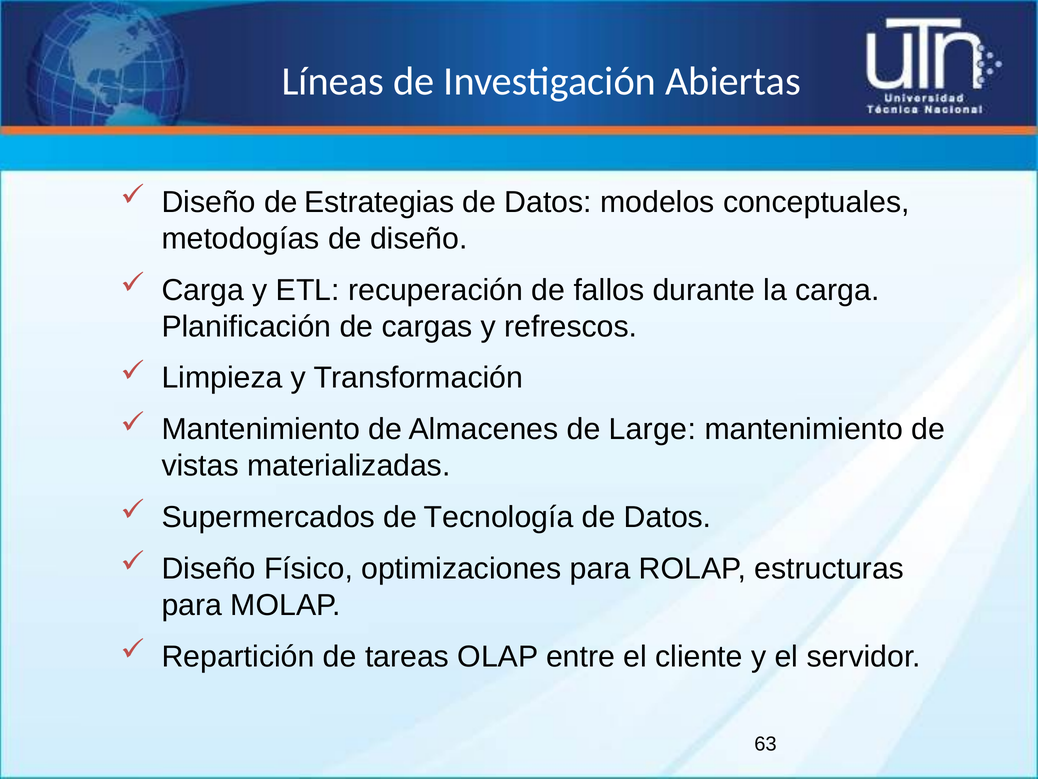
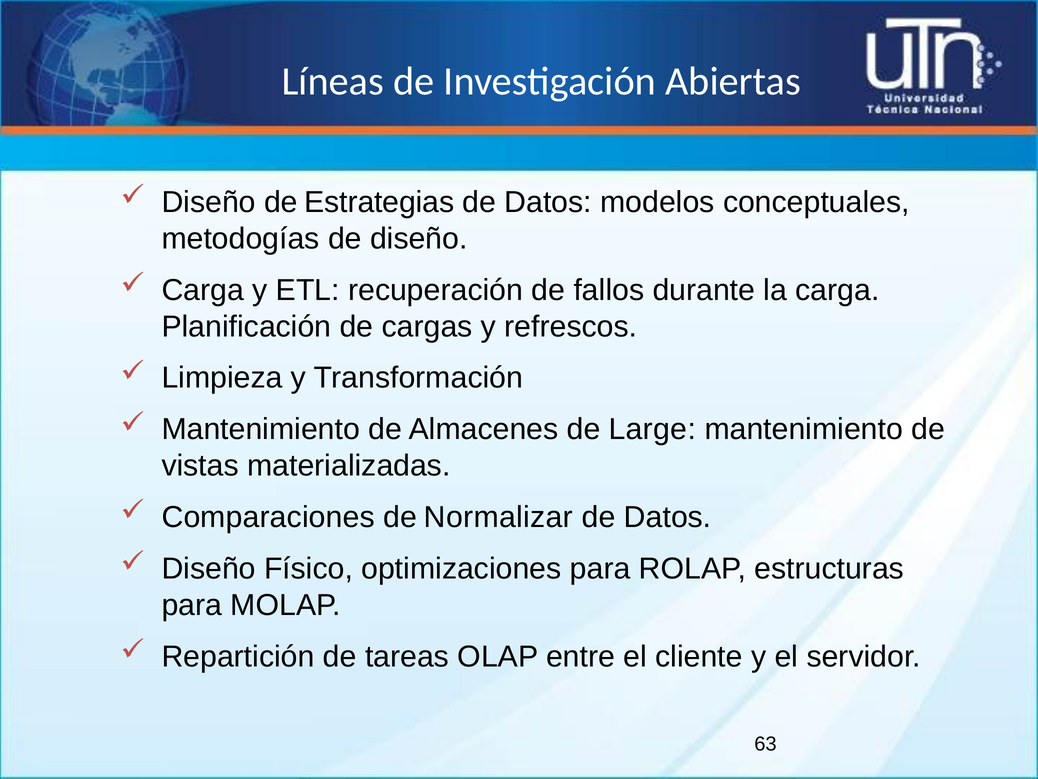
Supermercados: Supermercados -> Comparaciones
Tecnología: Tecnología -> Normalizar
